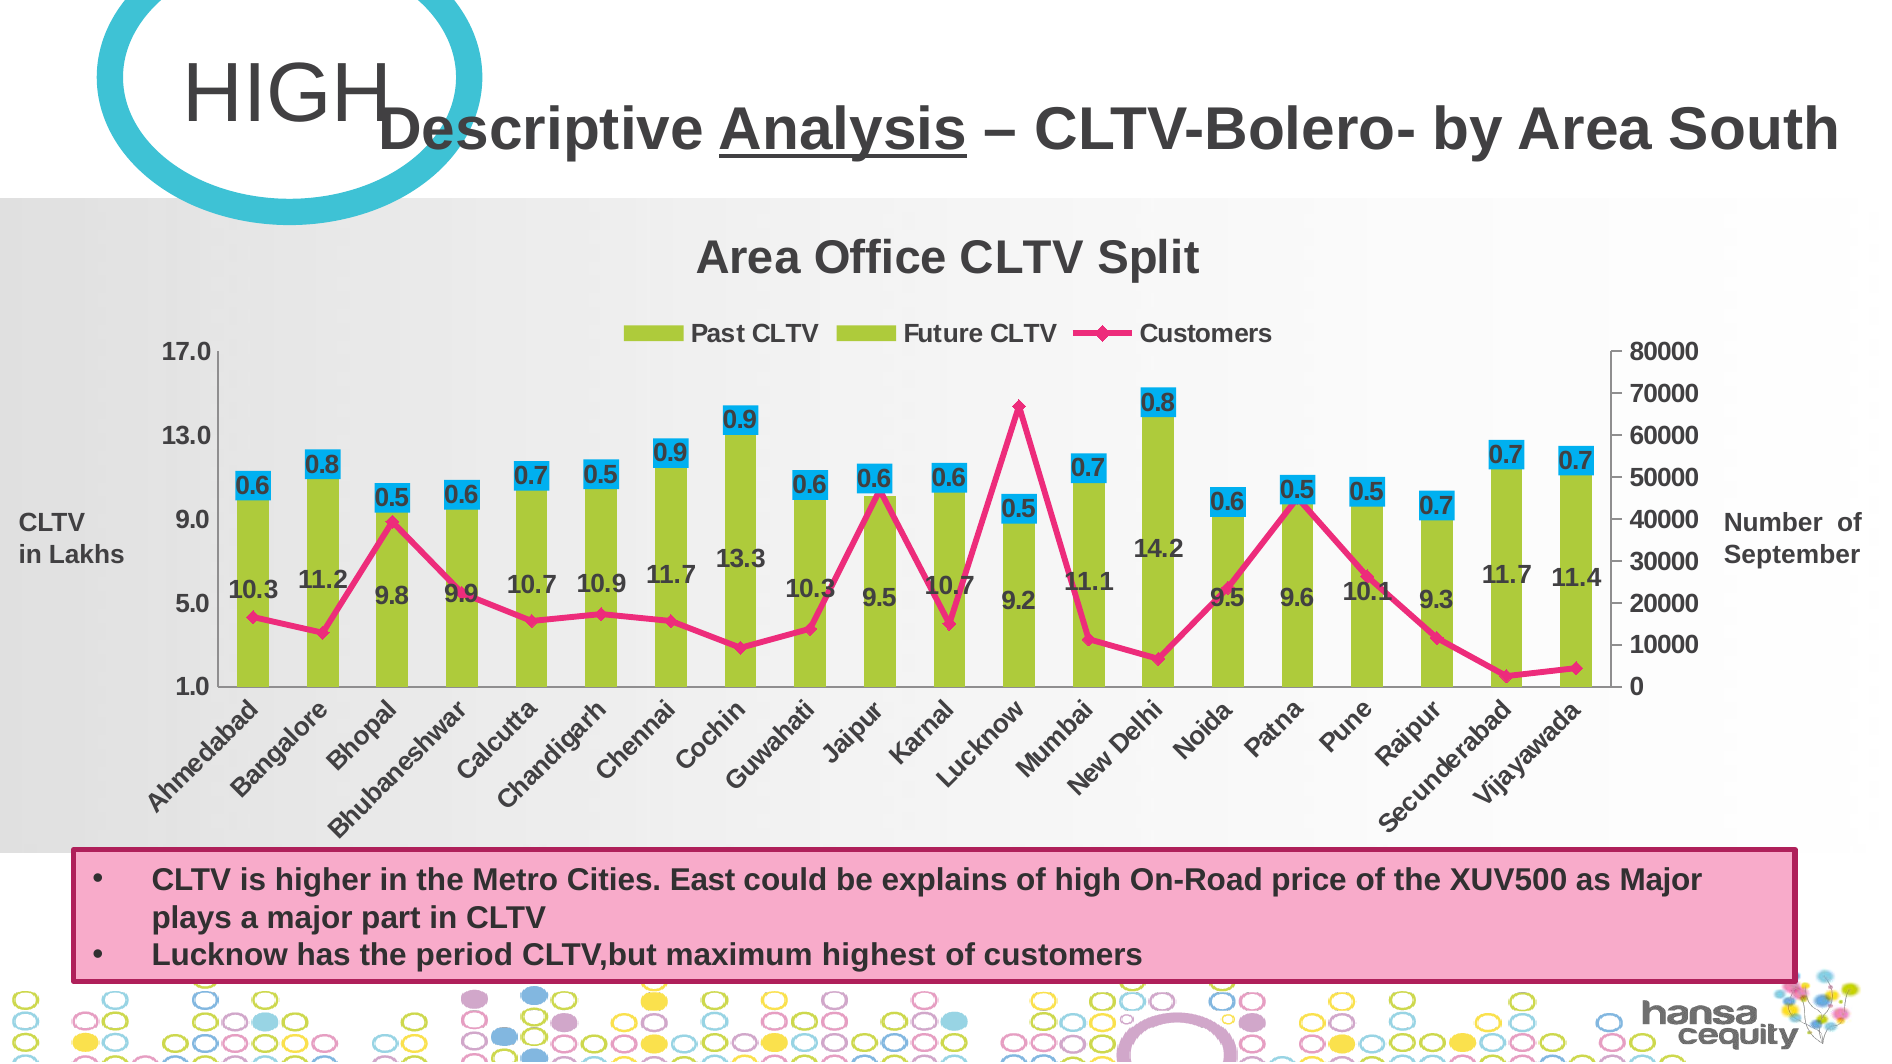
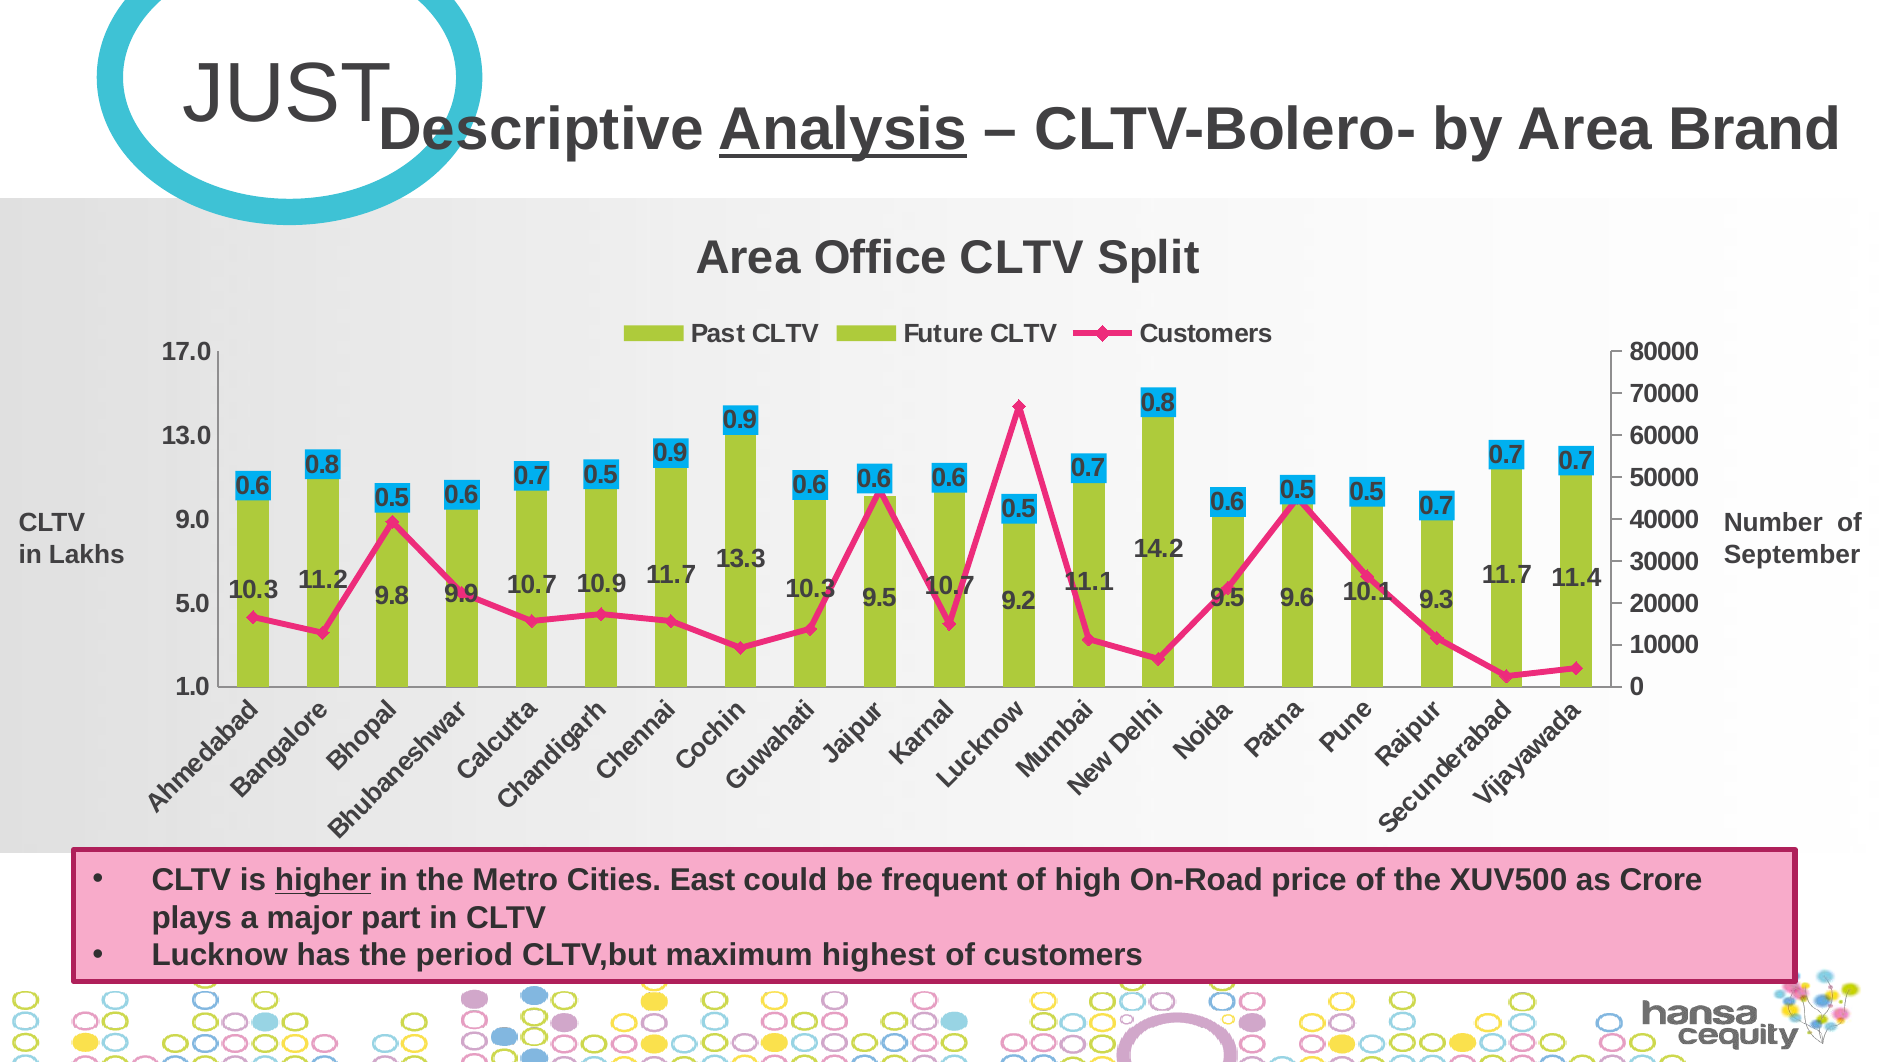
HIGH at (287, 94): HIGH -> JUST
South: South -> Brand
higher underline: none -> present
explains: explains -> frequent
as Major: Major -> Crore
